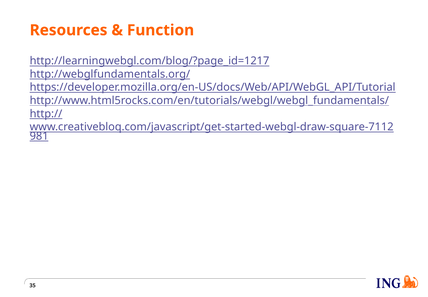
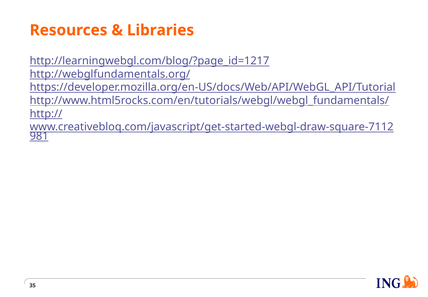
Function: Function -> Libraries
